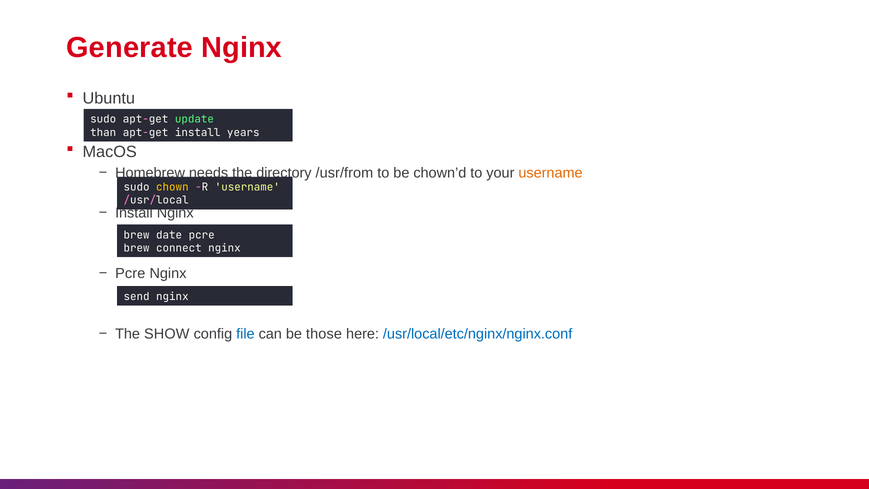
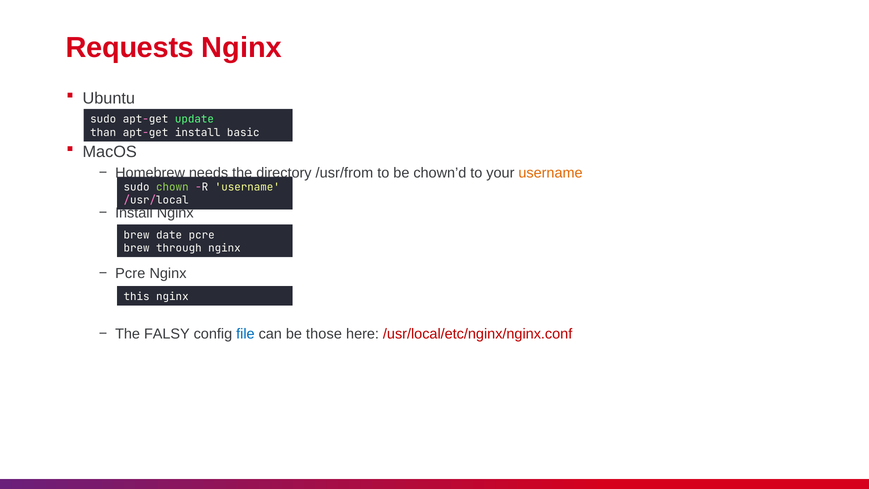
Generate: Generate -> Requests
years: years -> basic
chown colour: yellow -> light green
connect: connect -> through
send: send -> this
SHOW: SHOW -> FALSY
/usr/local/etc/nginx/nginx.conf colour: blue -> red
